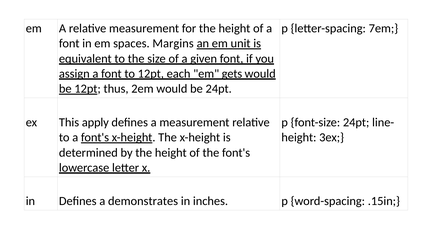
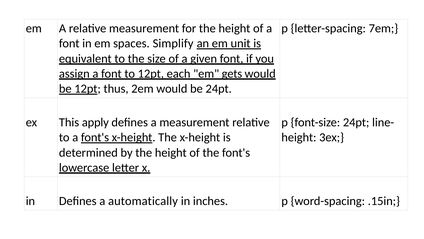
Margins: Margins -> Simplify
demonstrates: demonstrates -> automatically
